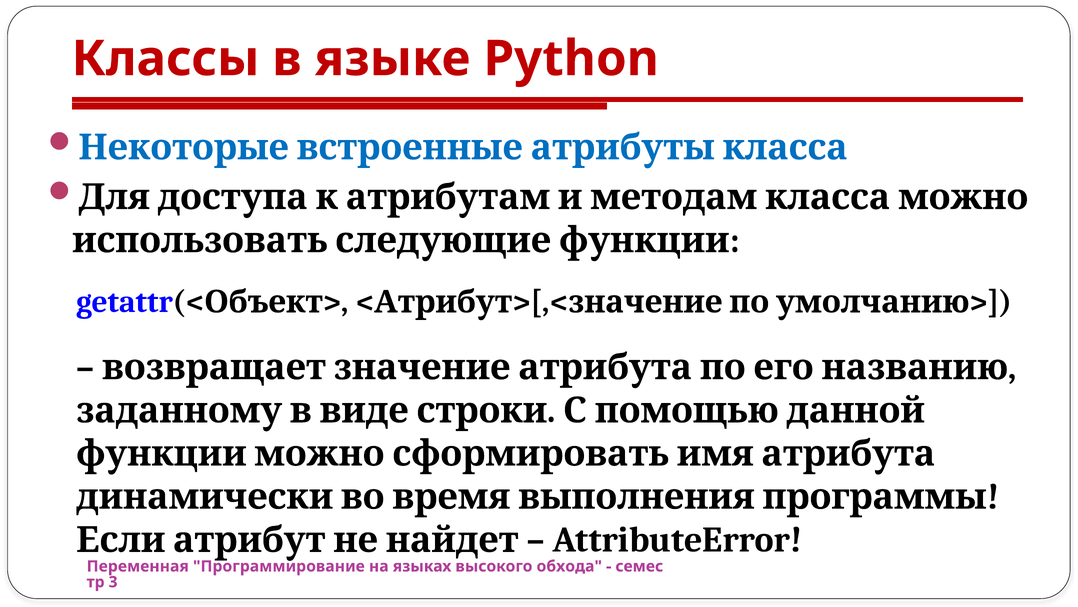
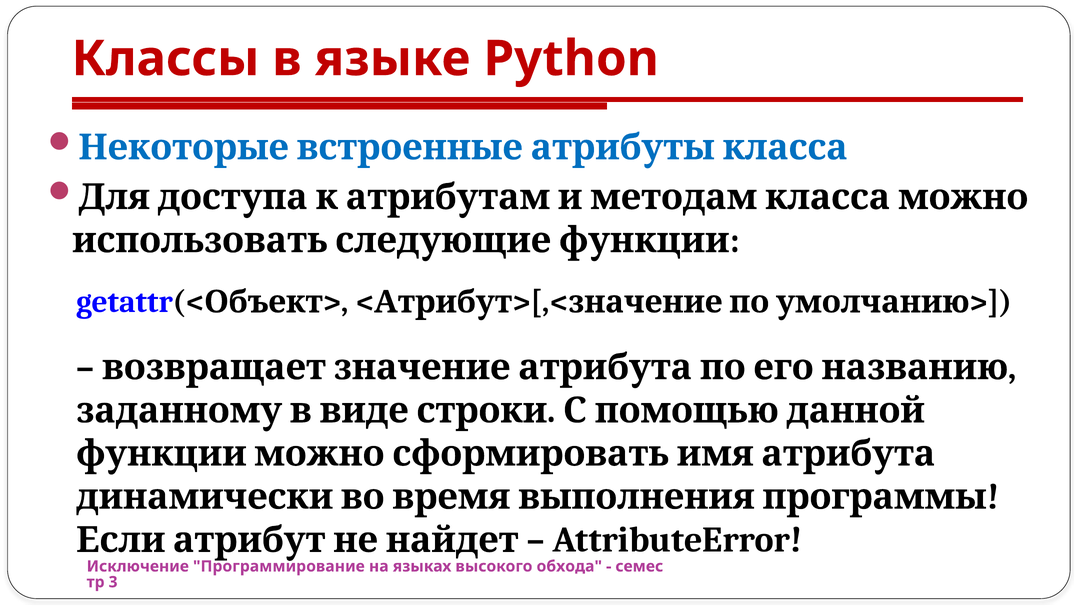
Переменная: Переменная -> Исключение
